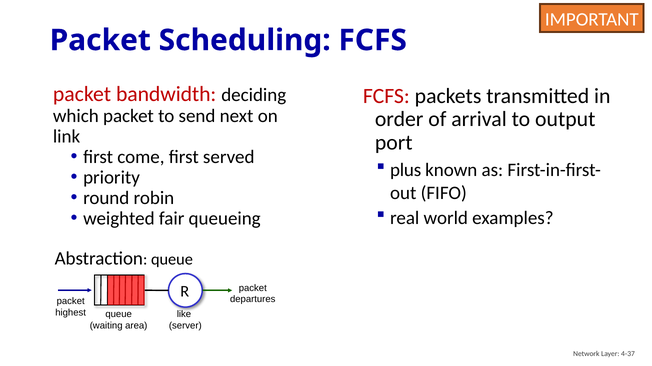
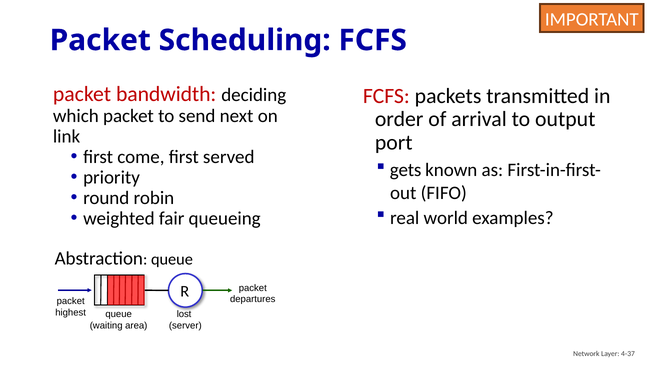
plus: plus -> gets
like: like -> lost
